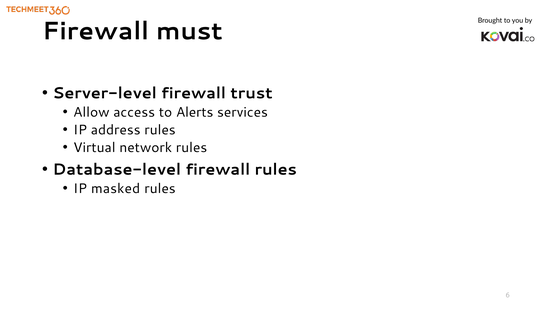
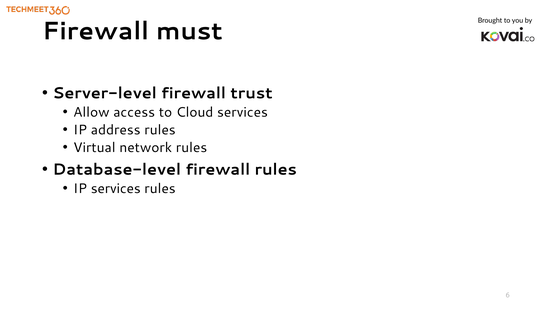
Alerts: Alerts -> Cloud
IP masked: masked -> services
